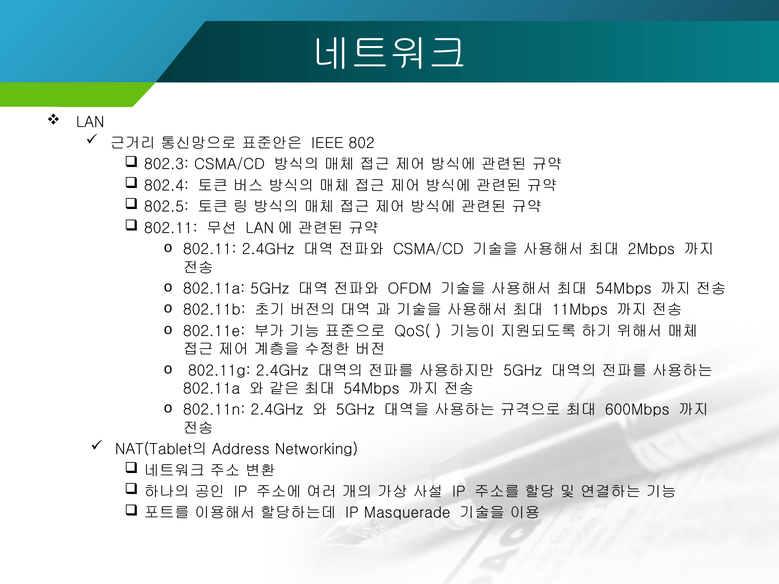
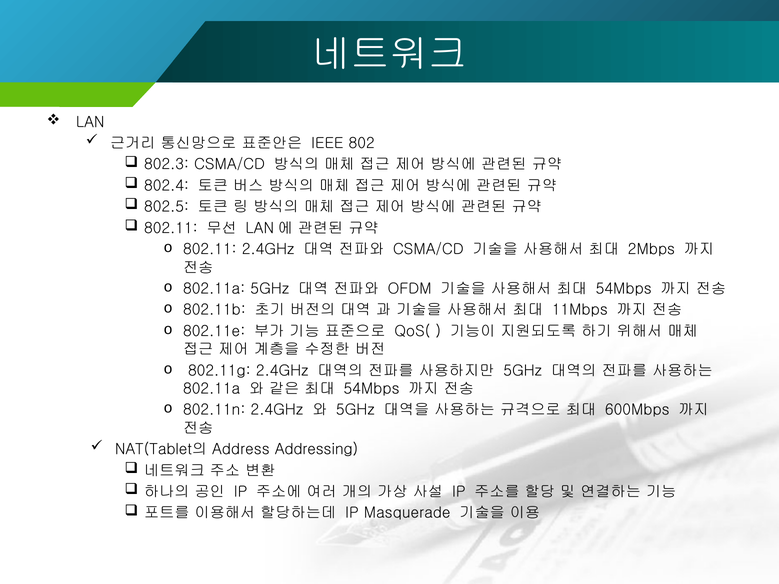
Networking: Networking -> Addressing
